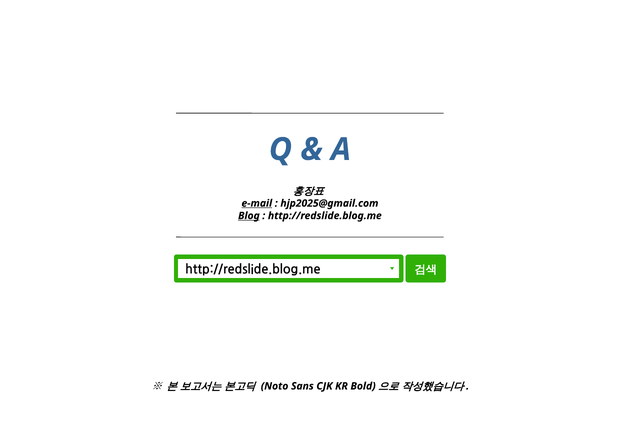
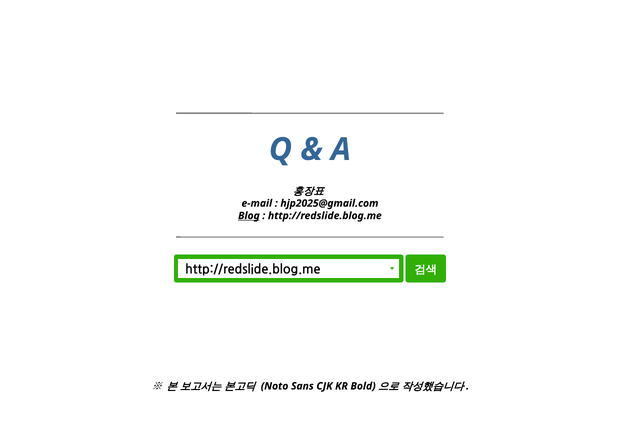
e-mail underline: present -> none
